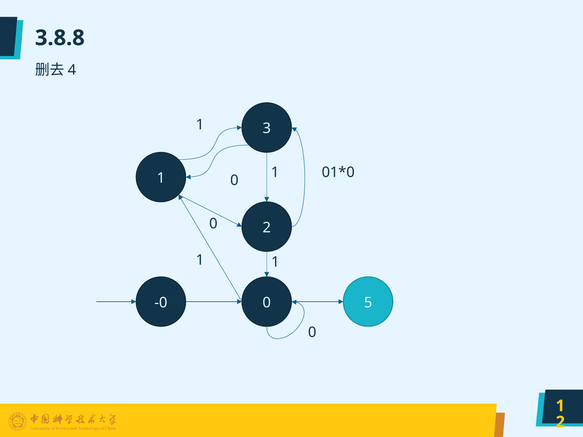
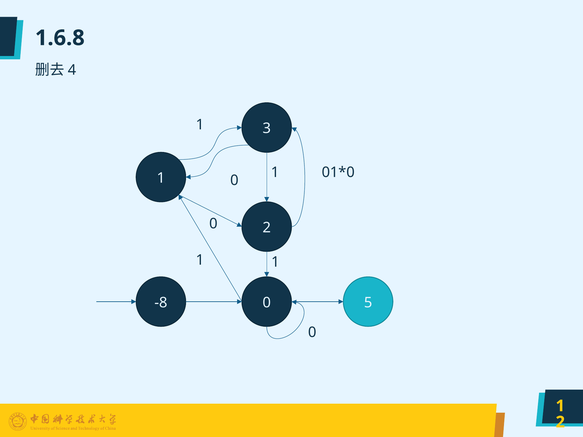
3.8.8: 3.8.8 -> 1.6.8
-0: -0 -> -8
